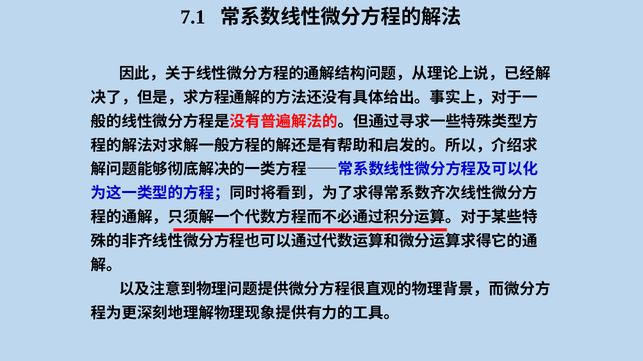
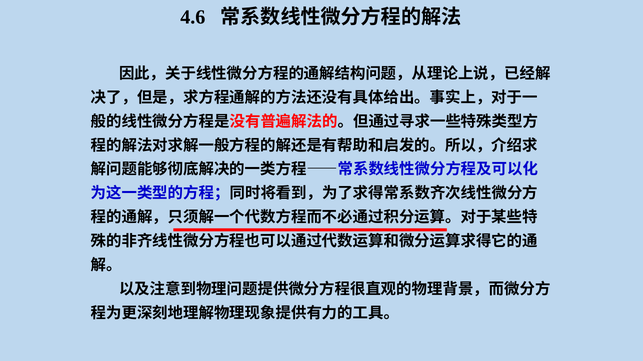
7.1: 7.1 -> 4.6
